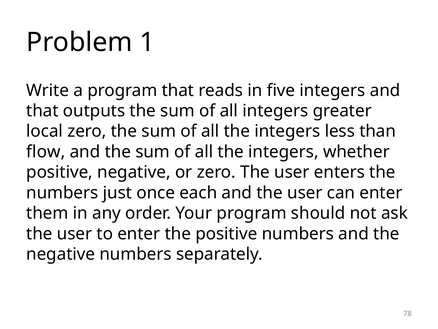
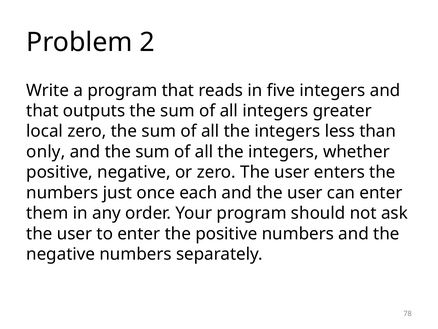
1: 1 -> 2
flow: flow -> only
